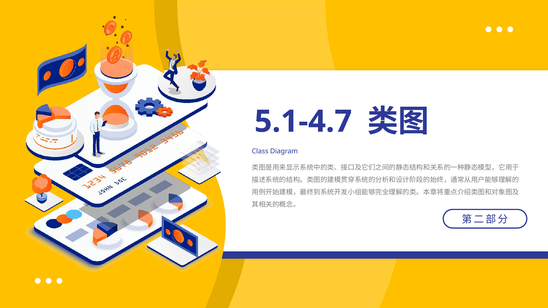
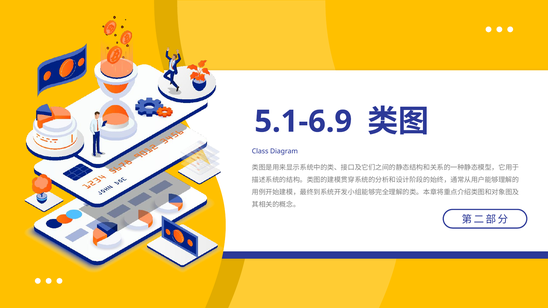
5.1-4.7: 5.1-4.7 -> 5.1-6.9
